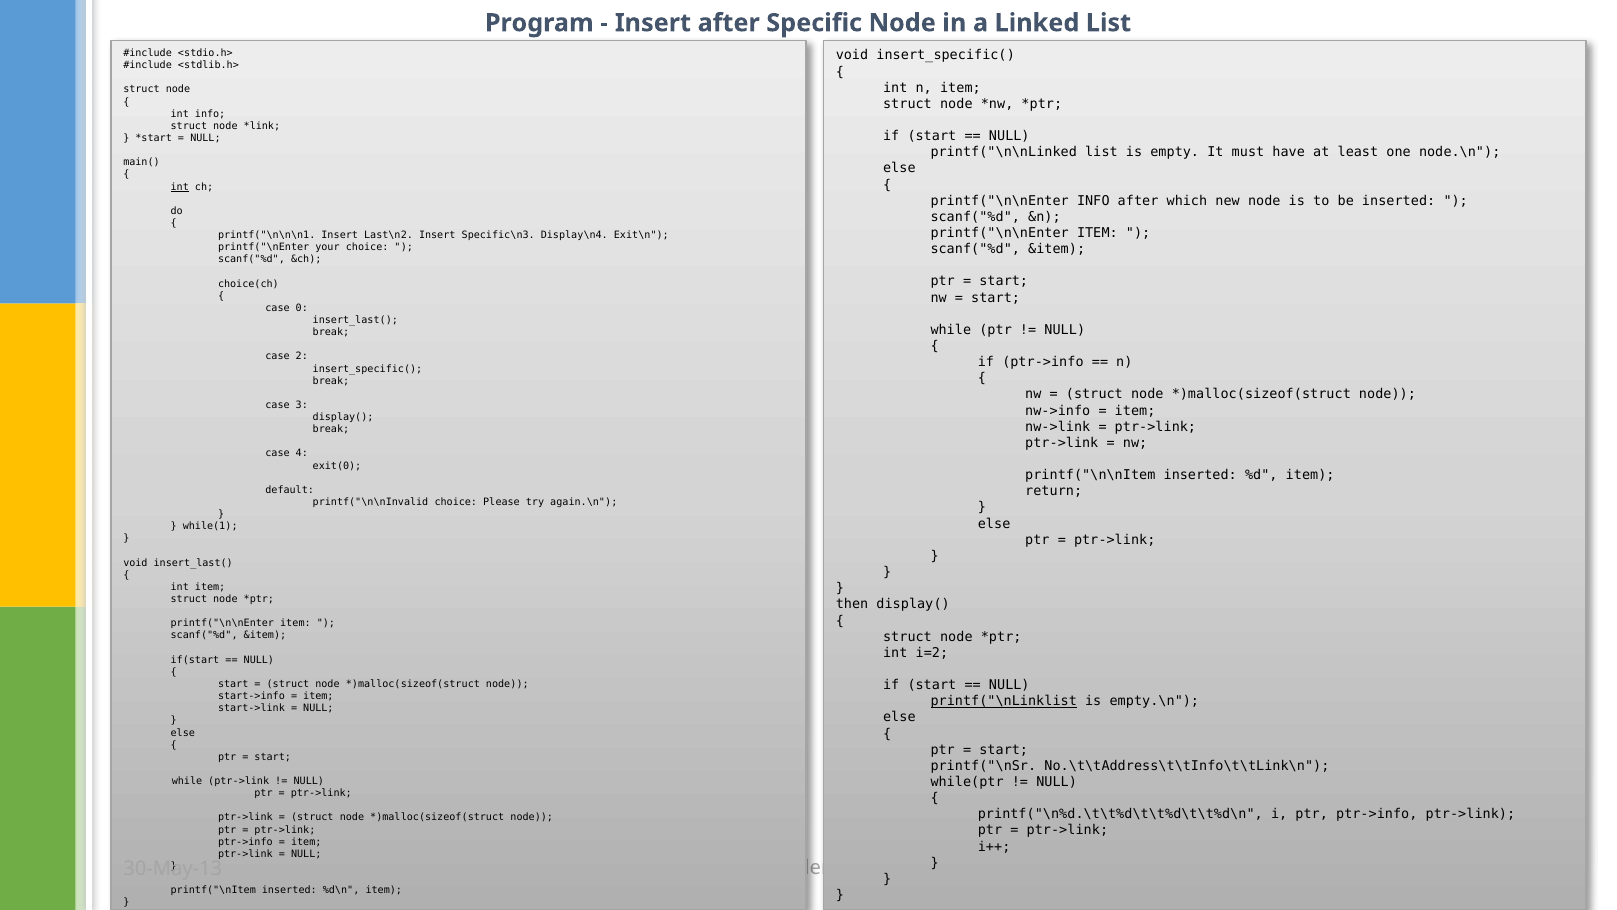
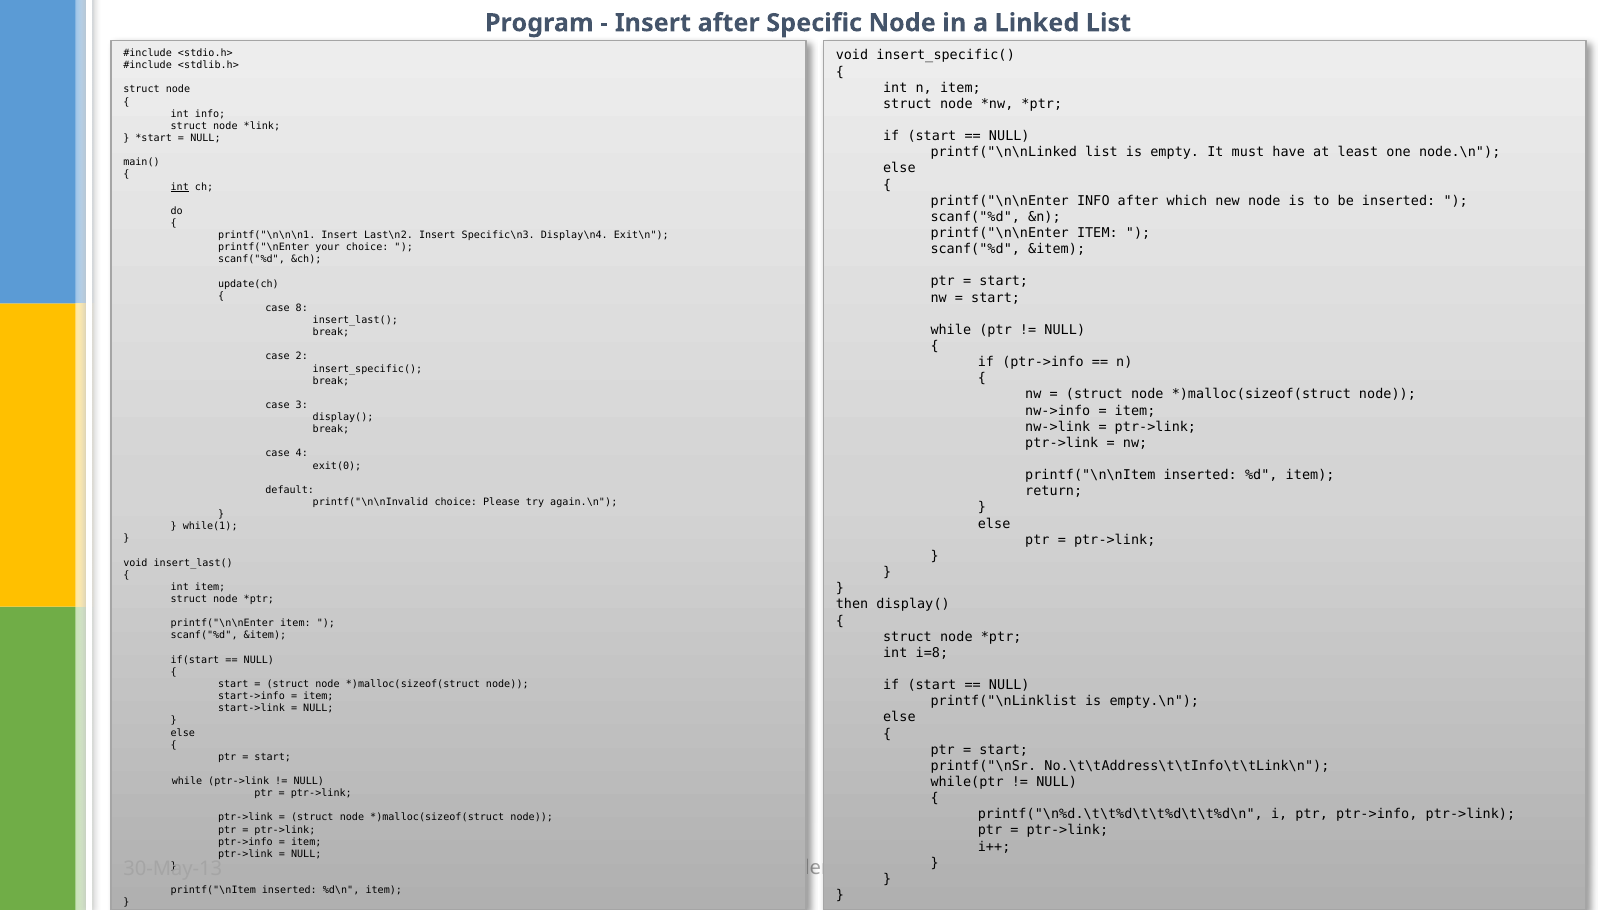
choice(ch: choice(ch -> update(ch
0: 0 -> 8
i=2: i=2 -> i=8
printf("\nLinklist underline: present -> none
